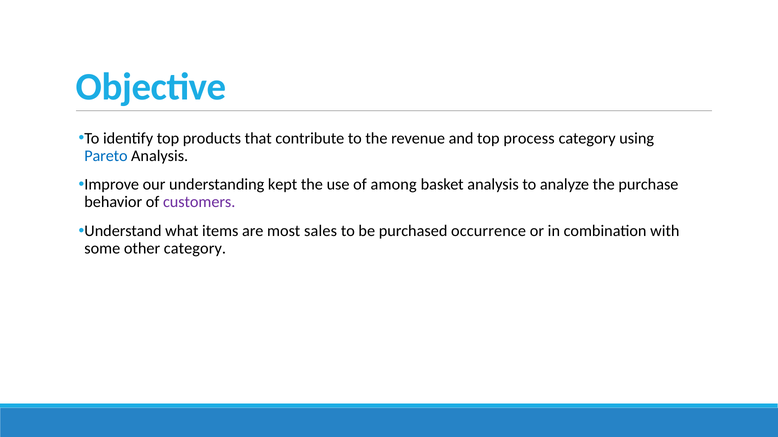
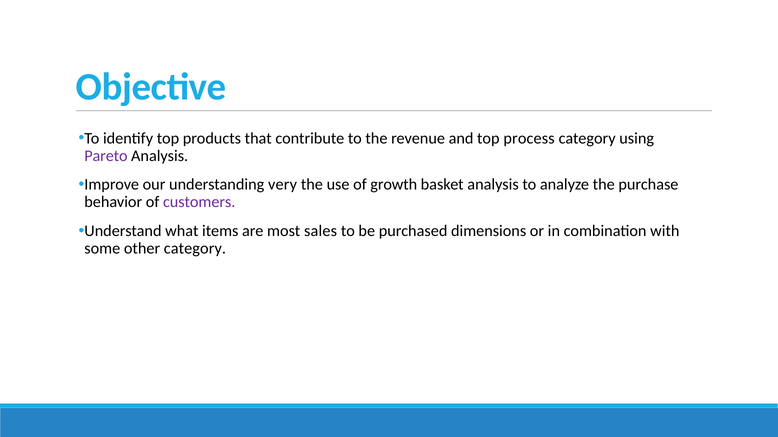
Pareto colour: blue -> purple
kept: kept -> very
among: among -> growth
occurrence: occurrence -> dimensions
